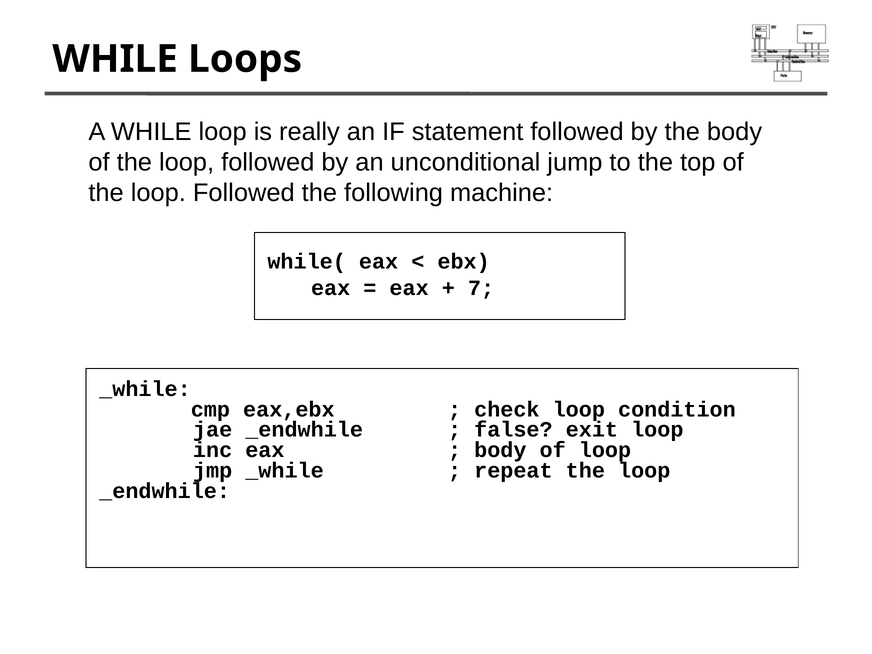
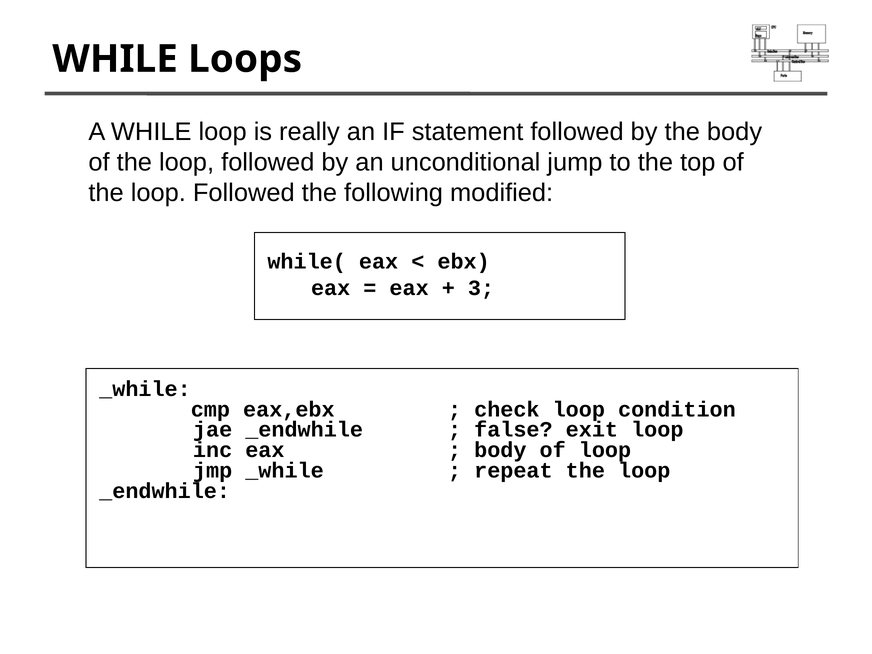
machine: machine -> modified
7: 7 -> 3
